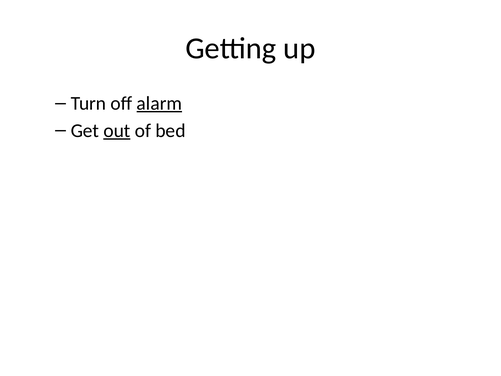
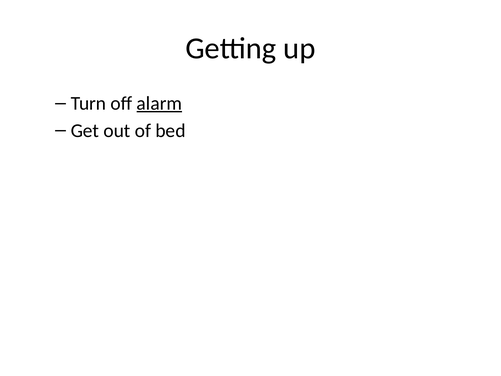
out underline: present -> none
